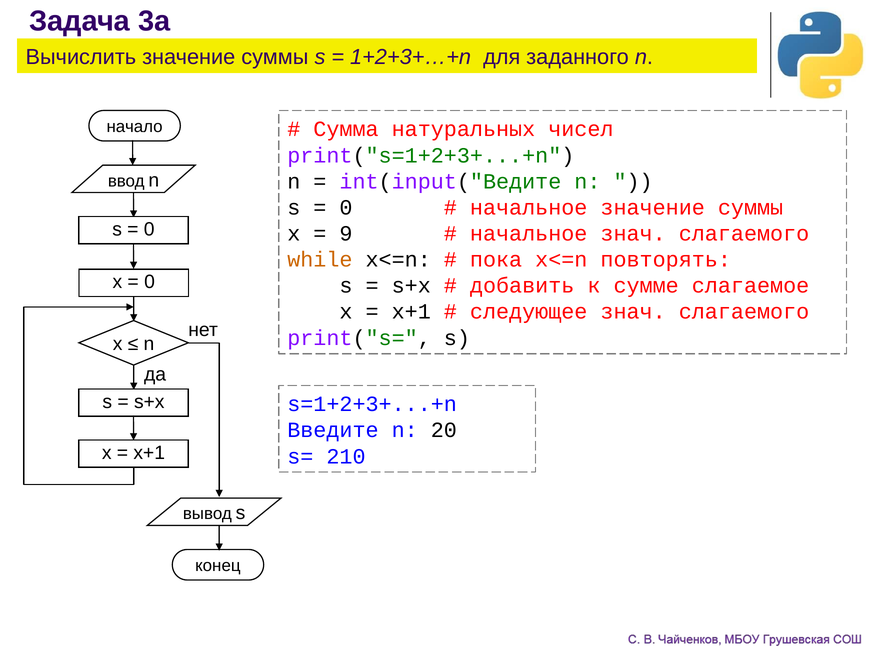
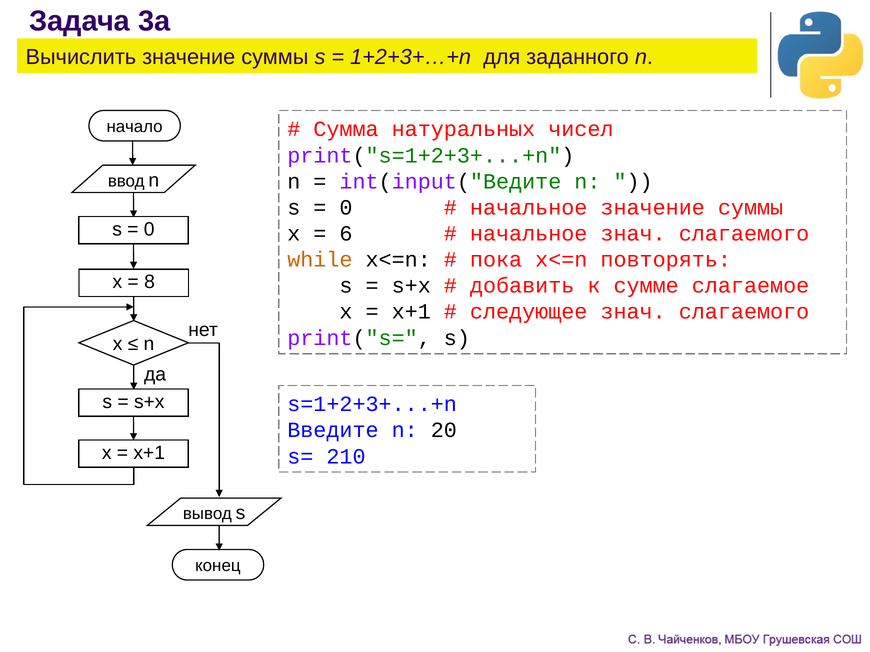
9: 9 -> 6
0 at (150, 282): 0 -> 8
